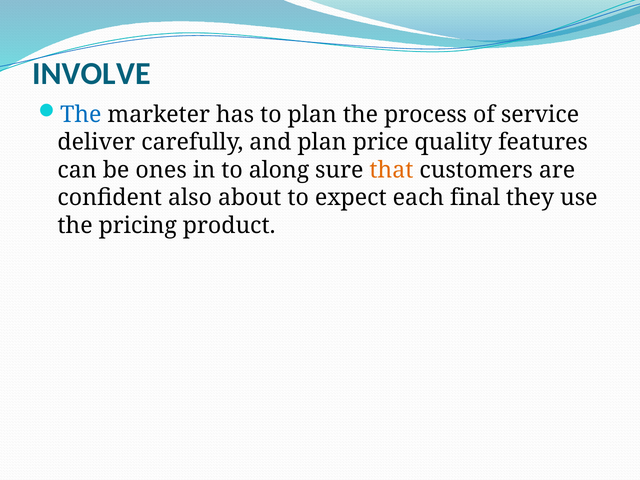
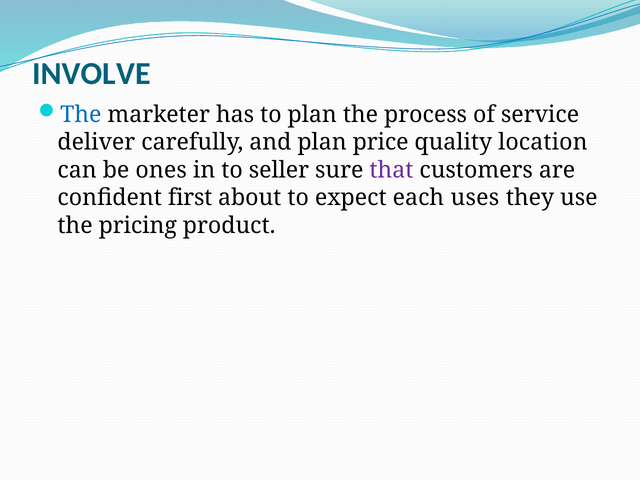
features: features -> location
along: along -> seller
that colour: orange -> purple
also: also -> first
final: final -> uses
